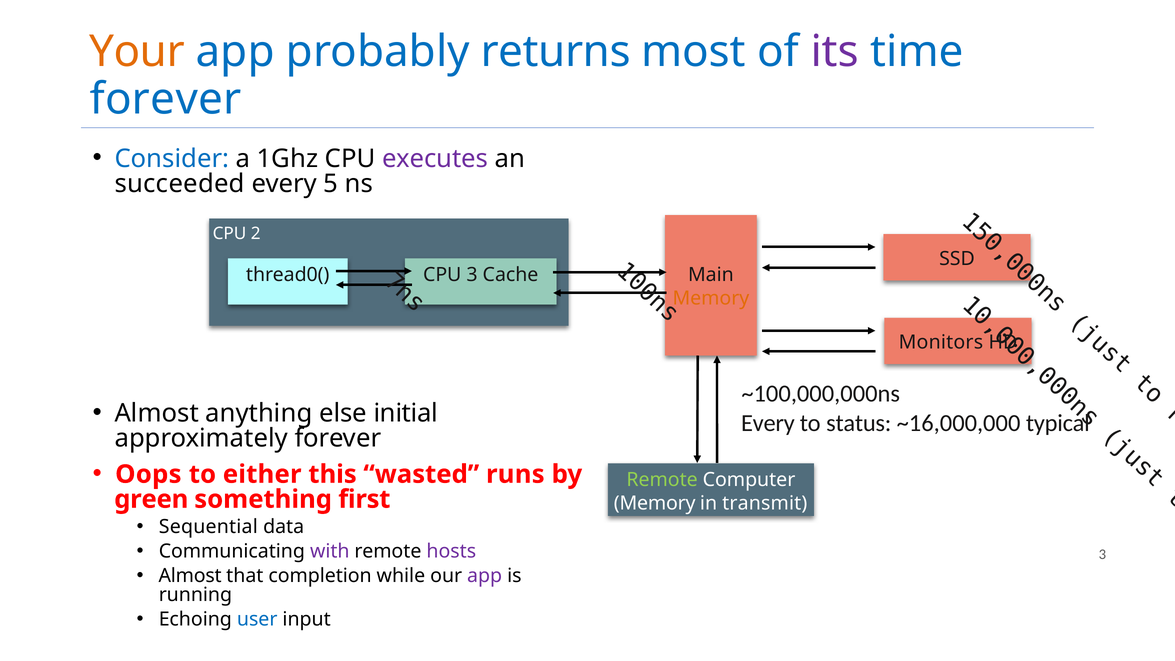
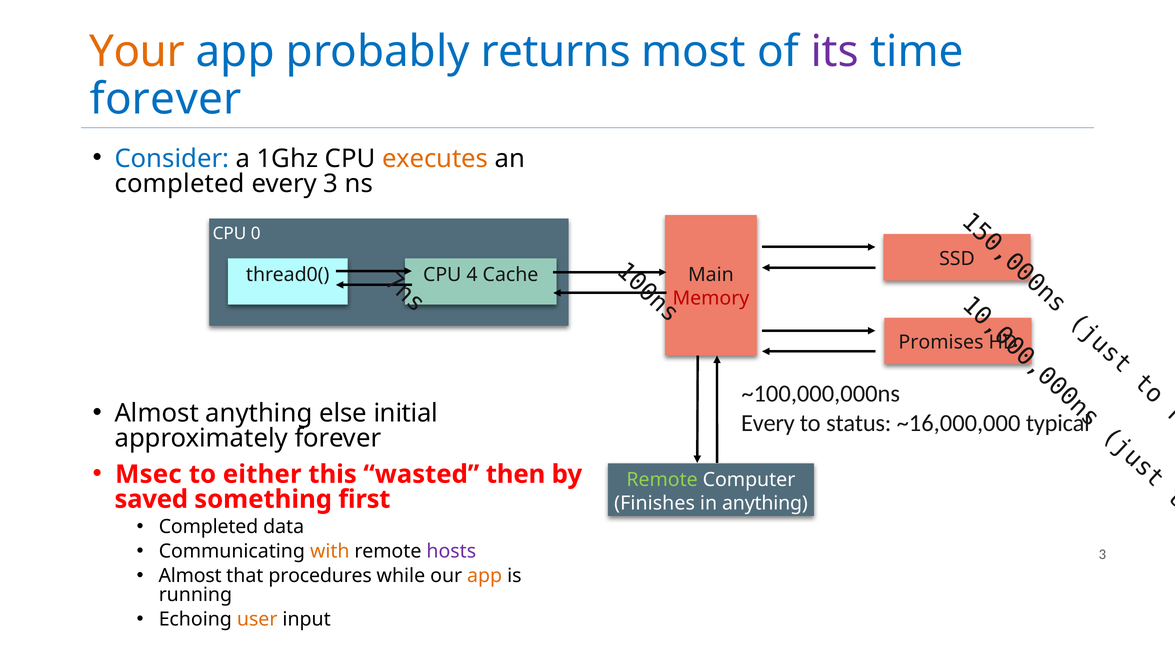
executes colour: purple -> orange
succeeded at (180, 184): succeeded -> completed
every 5: 5 -> 3
CPU 2: 2 -> 0
CPU 3: 3 -> 4
Memory at (711, 298) colour: orange -> red
Monitors: Monitors -> Promises
Oops: Oops -> Msec
runs: runs -> then
green: green -> saved
Memory at (655, 503): Memory -> Finishes
in transmit: transmit -> anything
Sequential at (208, 527): Sequential -> Completed
with colour: purple -> orange
completion: completion -> procedures
app at (485, 576) colour: purple -> orange
user colour: blue -> orange
